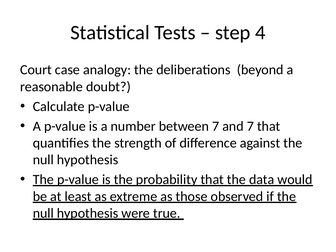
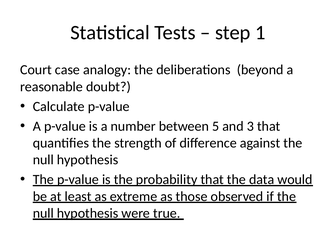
4: 4 -> 1
between 7: 7 -> 5
and 7: 7 -> 3
